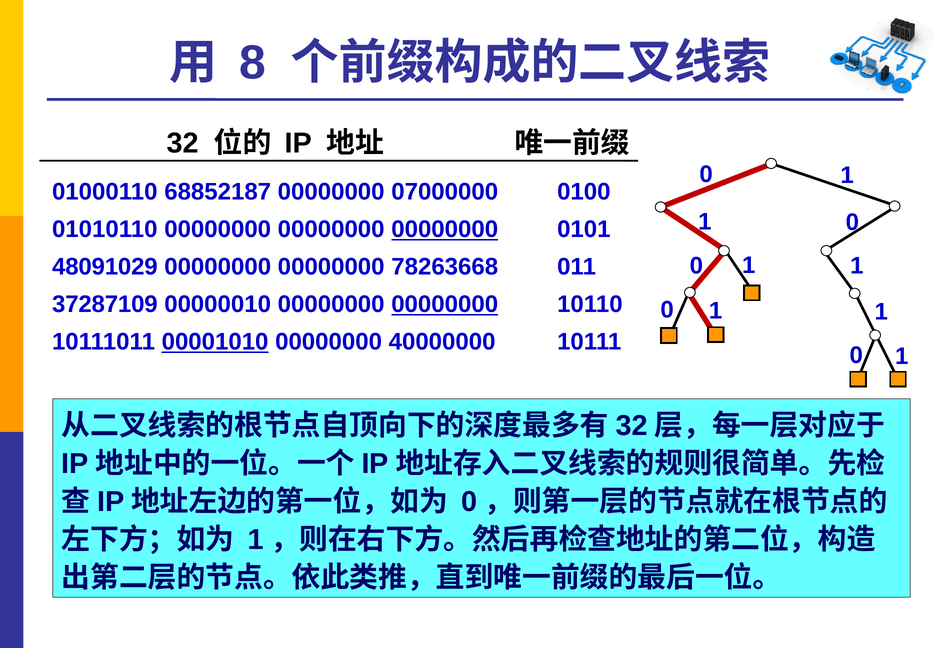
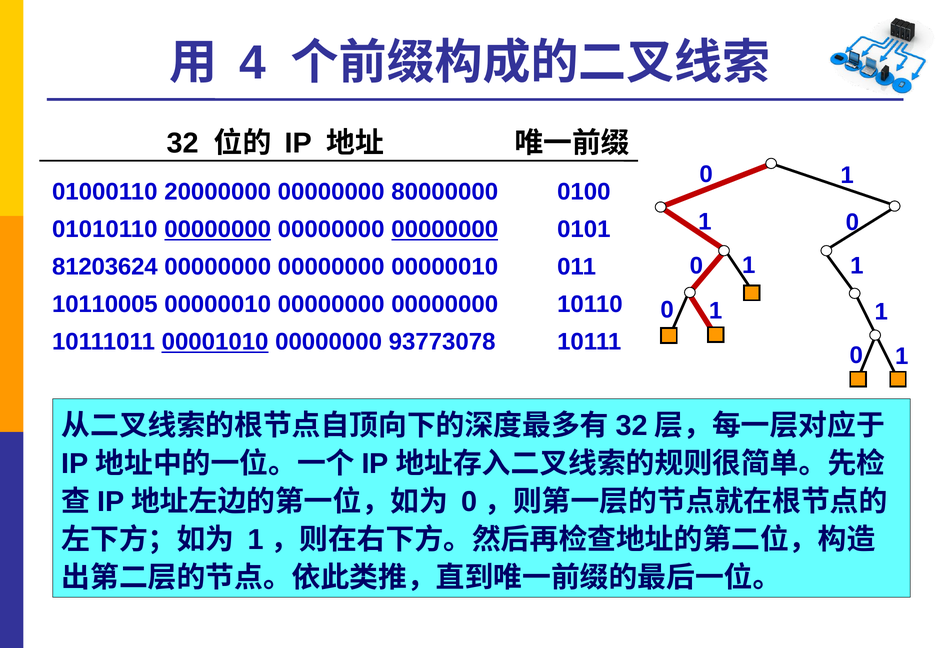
8: 8 -> 4
68852187: 68852187 -> 20000000
07000000: 07000000 -> 80000000
00000000 at (218, 229) underline: none -> present
48091029: 48091029 -> 81203624
00000000 78263668: 78263668 -> 00000010
37287109: 37287109 -> 10110005
00000000 at (445, 304) underline: present -> none
40000000: 40000000 -> 93773078
